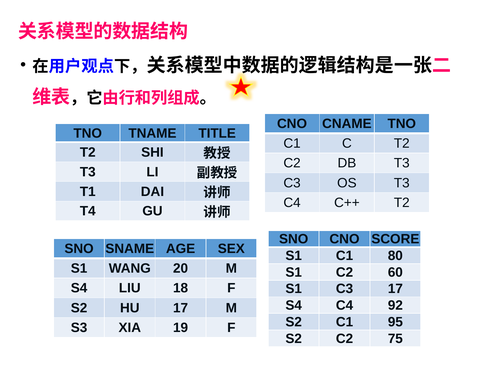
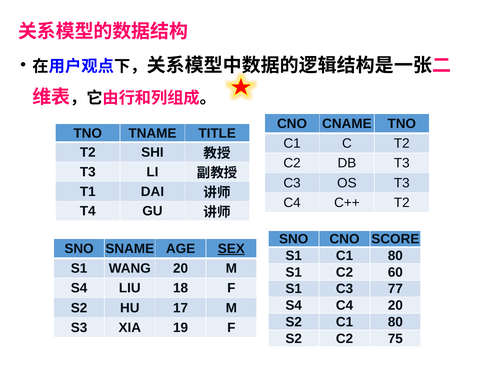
SEX underline: none -> present
C3 17: 17 -> 77
C4 92: 92 -> 20
S2 C1 95: 95 -> 80
